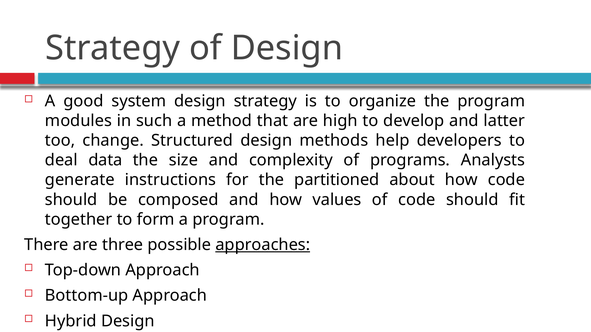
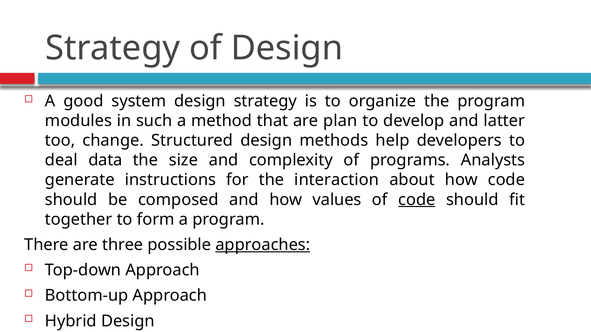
high: high -> plan
partitioned: partitioned -> interaction
code at (417, 200) underline: none -> present
